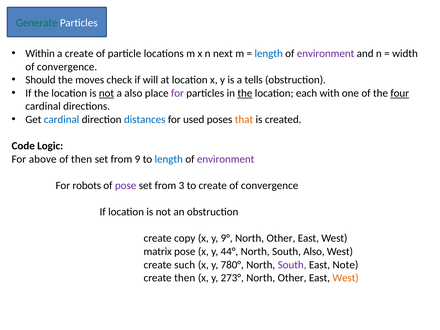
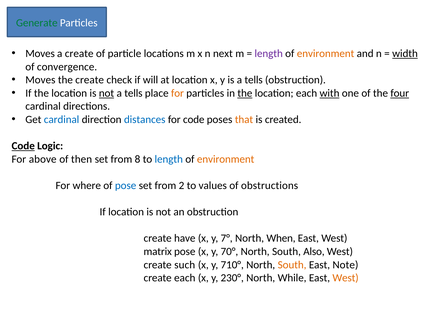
Within at (40, 54): Within -> Moves
length at (269, 54) colour: blue -> purple
environment at (326, 54) colour: purple -> orange
width underline: none -> present
Should at (40, 80): Should -> Moves
the moves: moves -> create
also at (133, 93): also -> tells
for at (177, 93) colour: purple -> orange
with underline: none -> present
for used: used -> code
Code at (23, 146) underline: none -> present
9: 9 -> 8
environment at (226, 159) colour: purple -> orange
robots: robots -> where
pose at (126, 186) colour: purple -> blue
3: 3 -> 2
to create: create -> values
convergence at (270, 186): convergence -> obstructions
copy: copy -> have
9°: 9° -> 7°
Other at (281, 238): Other -> When
44°: 44° -> 70°
780°: 780° -> 710°
South at (292, 265) colour: purple -> orange
create then: then -> each
273°: 273° -> 230°
Other at (292, 278): Other -> While
